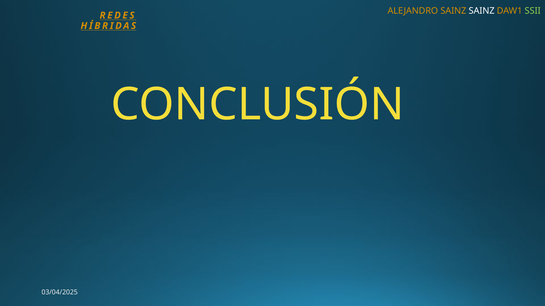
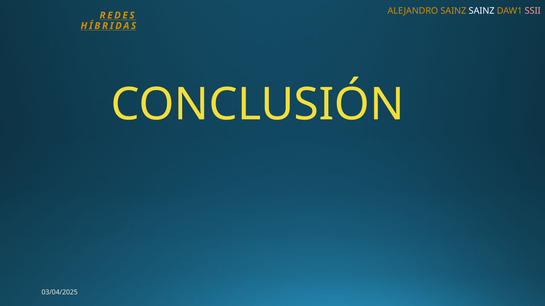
SSII colour: light green -> pink
